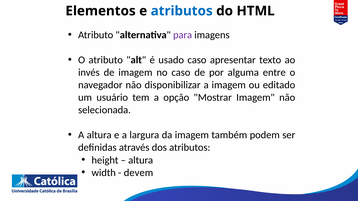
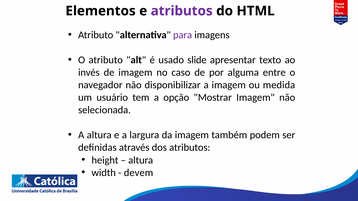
atributos at (182, 11) colour: blue -> purple
usado caso: caso -> slide
editado: editado -> medida
